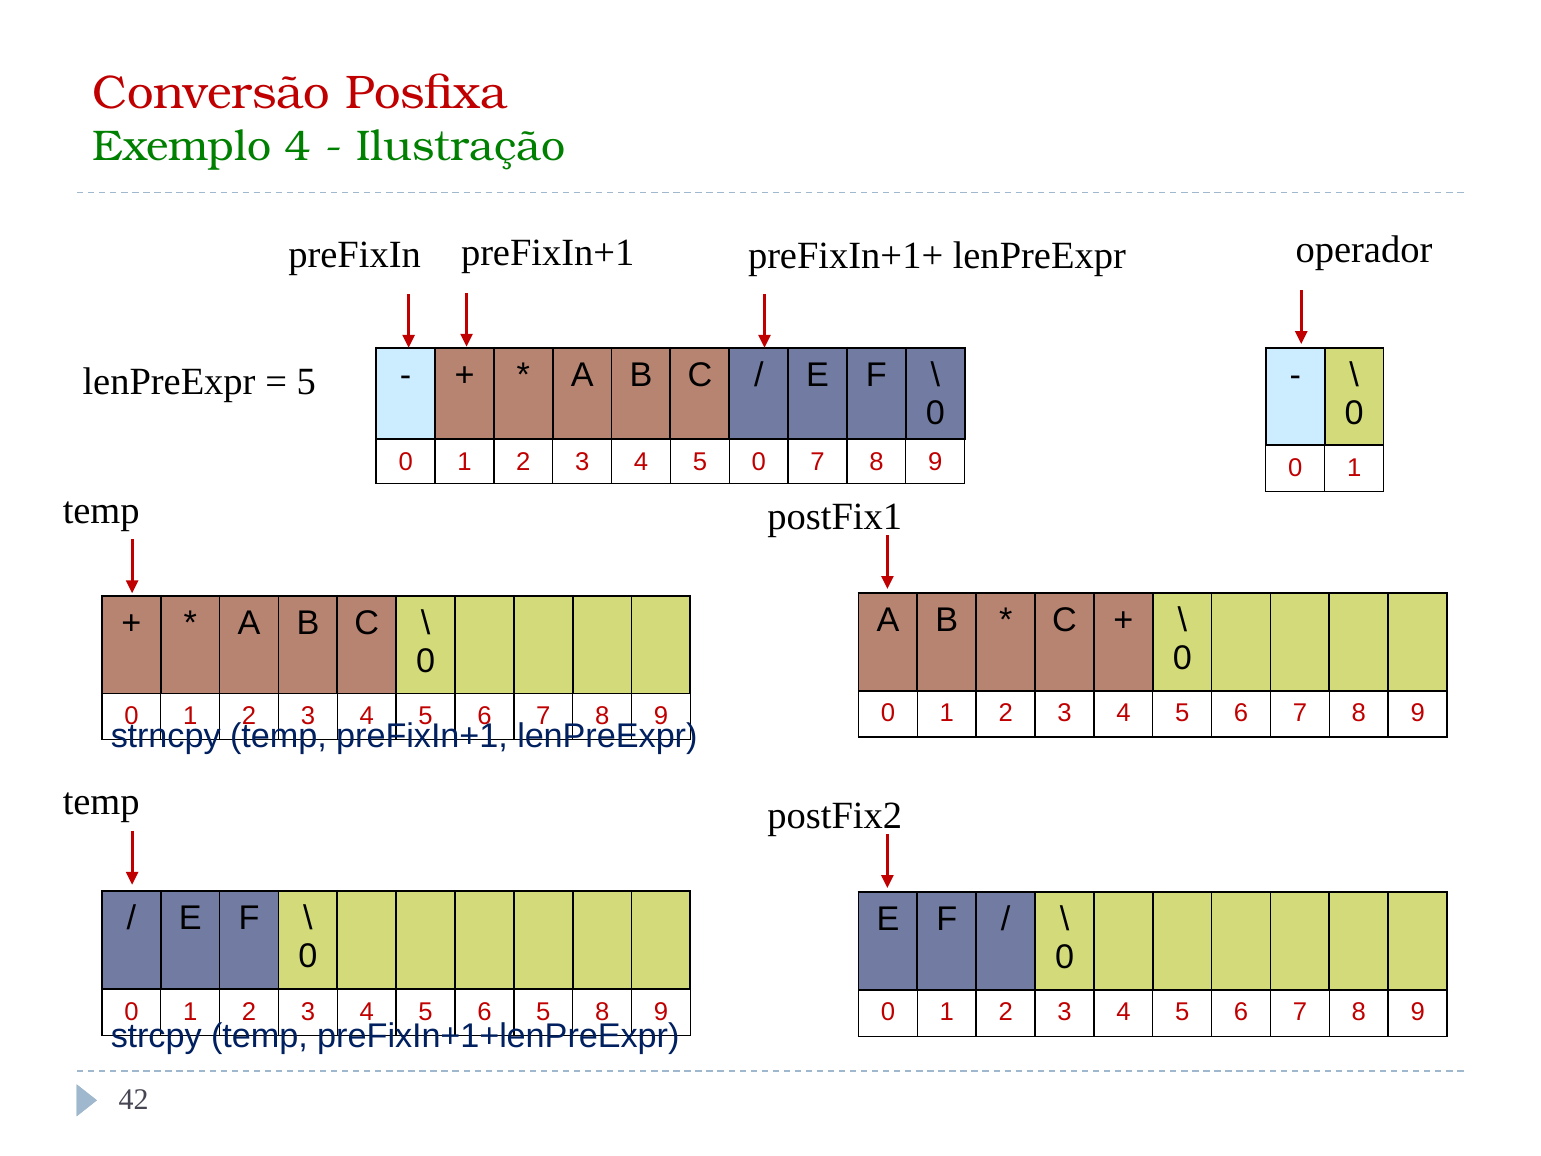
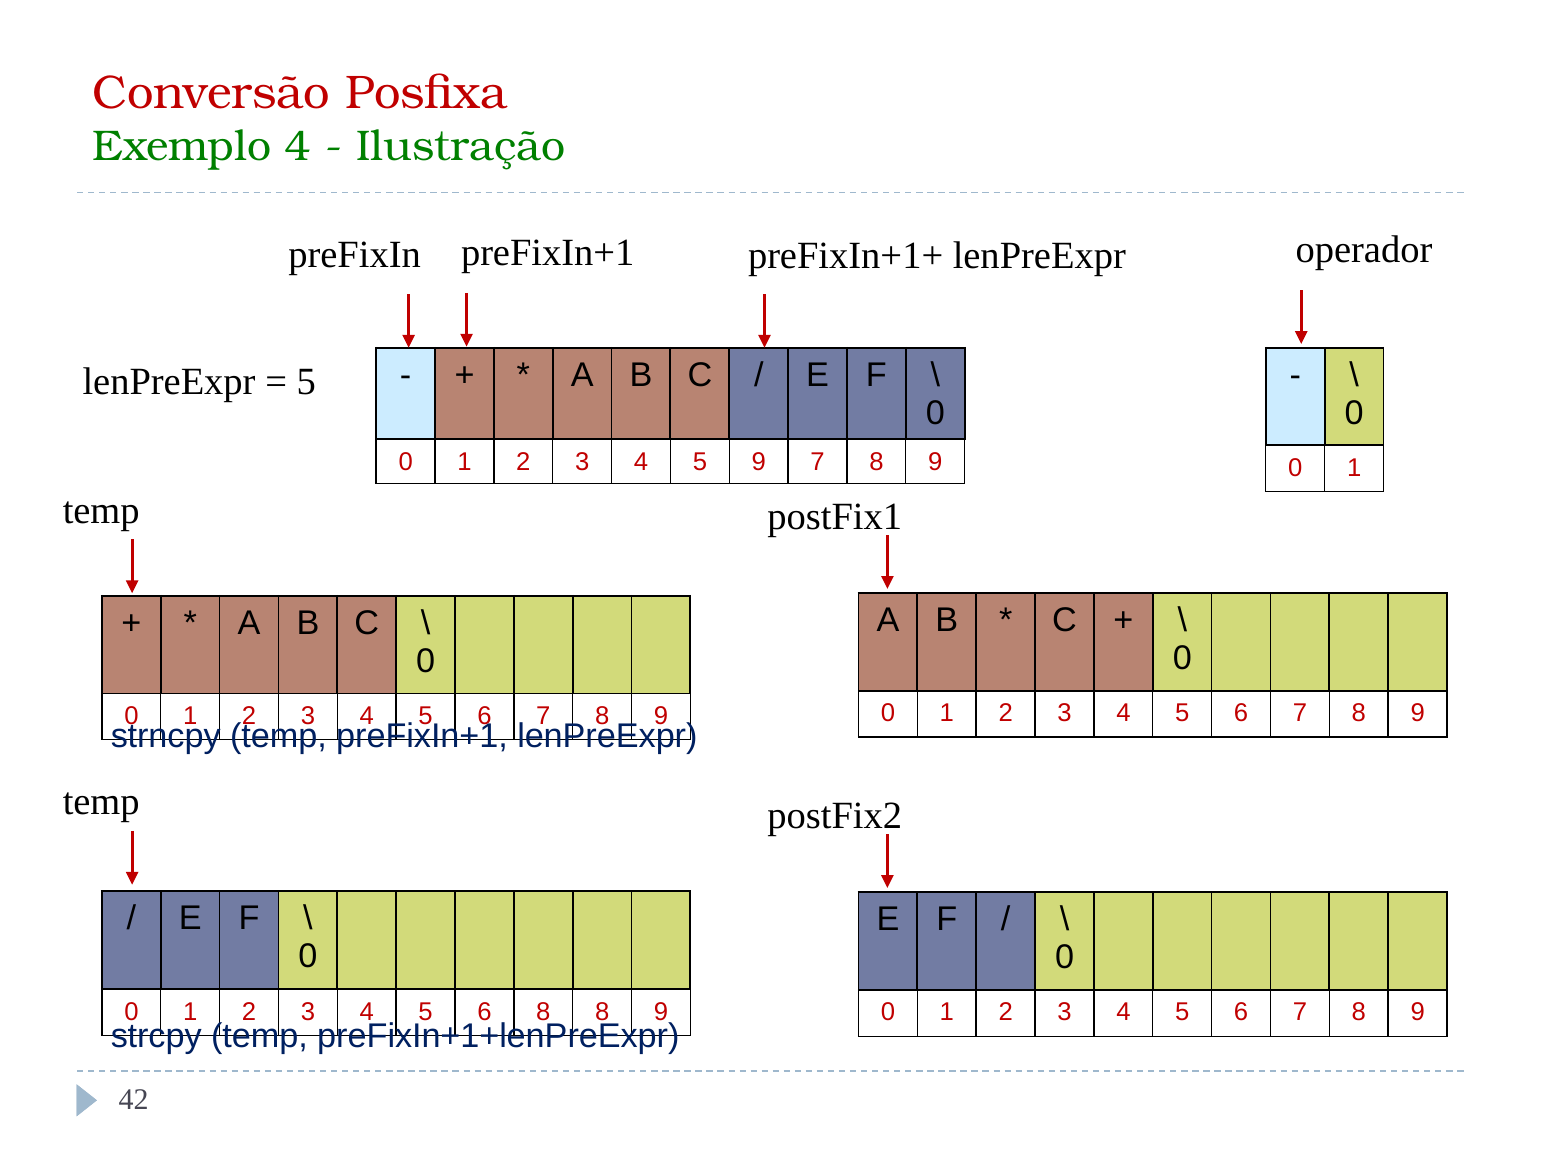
5 0: 0 -> 9
6 5: 5 -> 8
